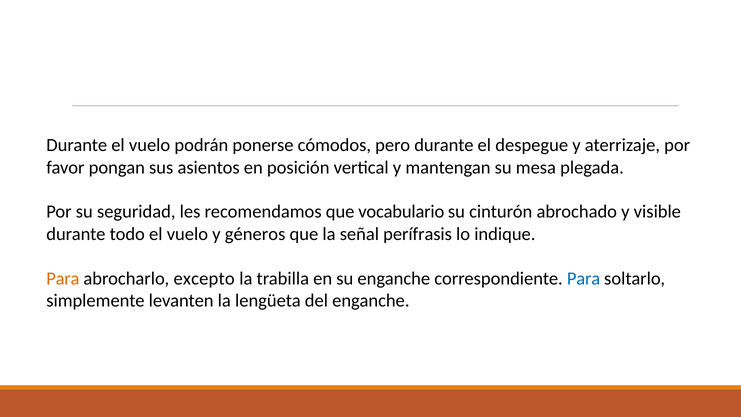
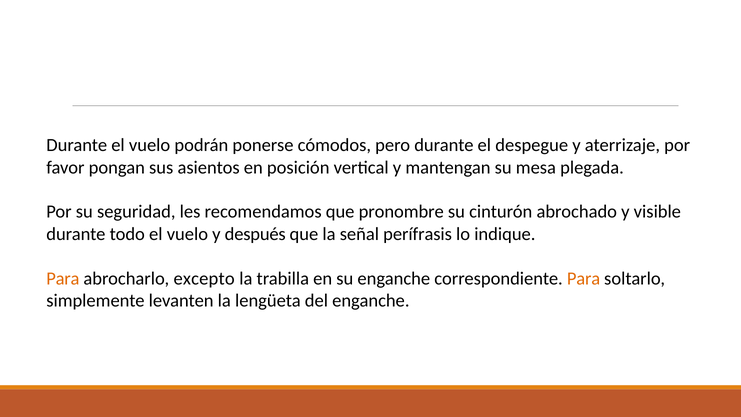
vocabulario: vocabulario -> pronombre
géneros: géneros -> después
Para at (584, 278) colour: blue -> orange
